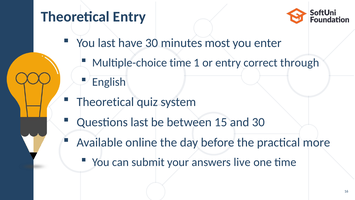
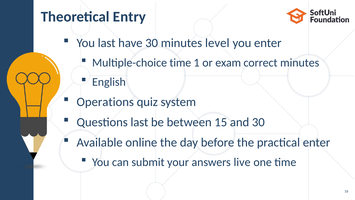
most: most -> level
or entry: entry -> exam
correct through: through -> minutes
Theoretical at (105, 102): Theoretical -> Operations
practical more: more -> enter
